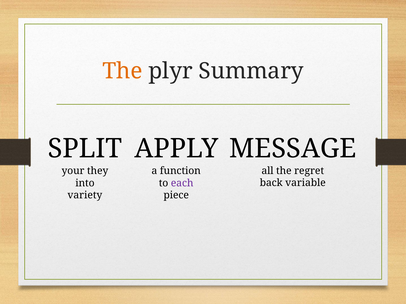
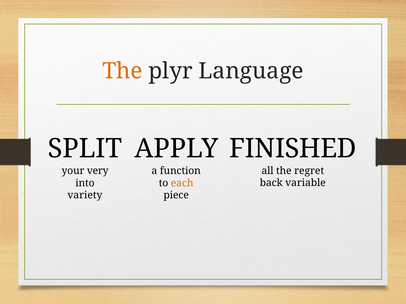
Summary: Summary -> Language
MESSAGE: MESSAGE -> FINISHED
they: they -> very
each colour: purple -> orange
